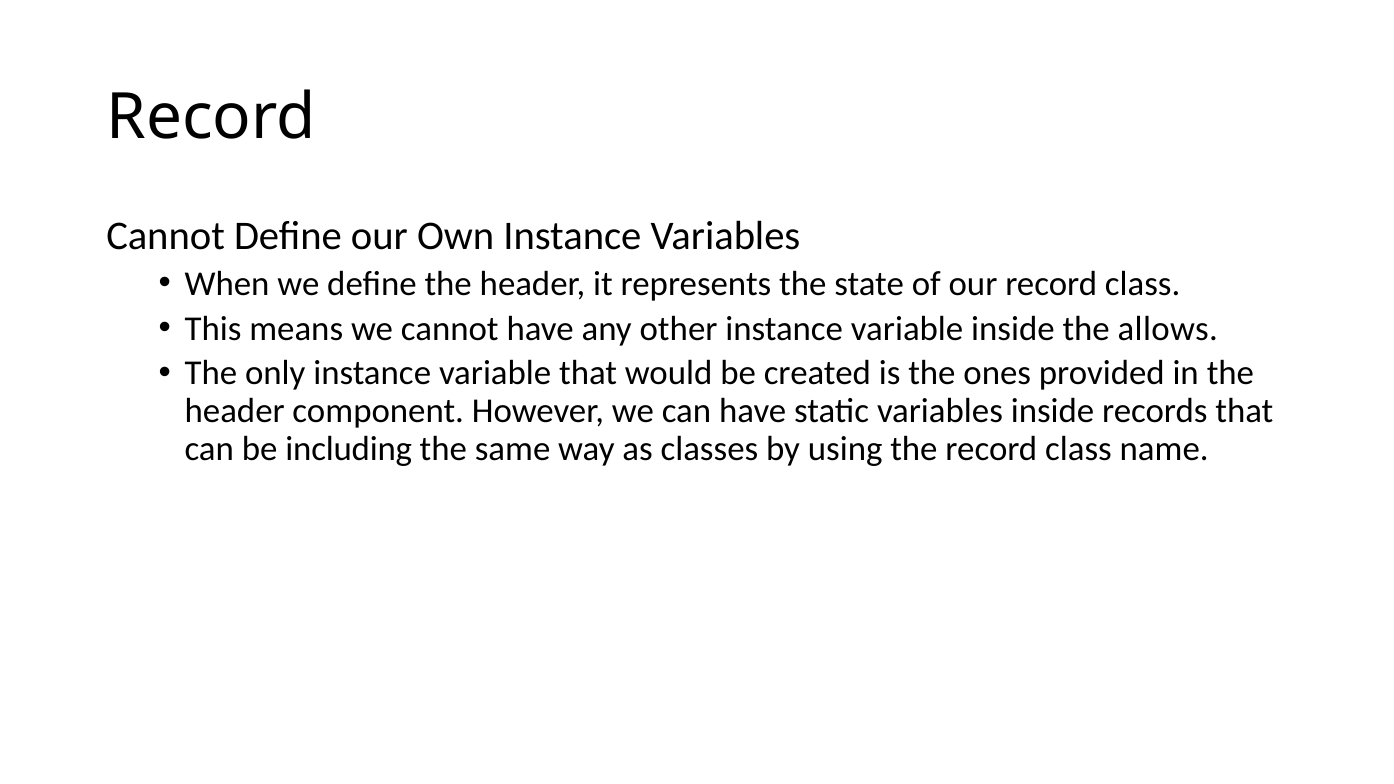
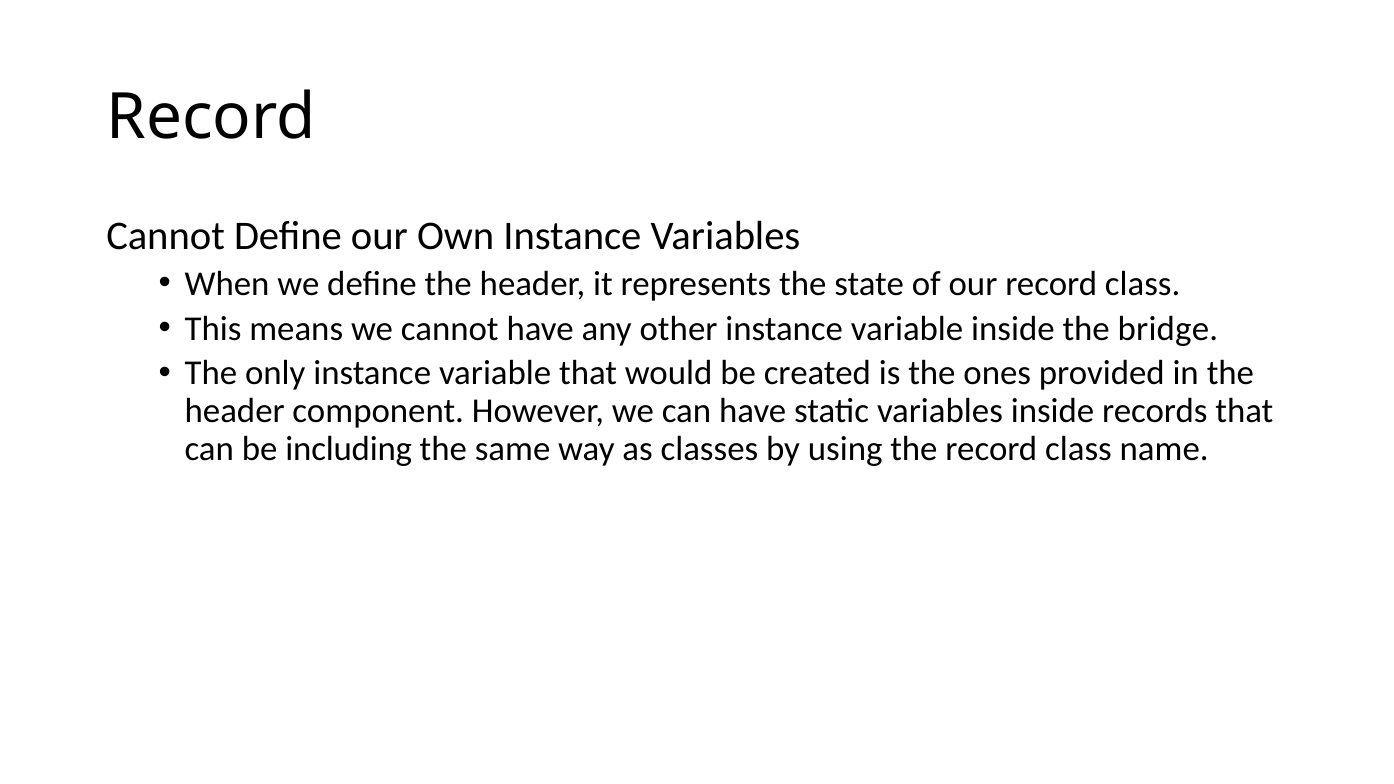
allows: allows -> bridge
